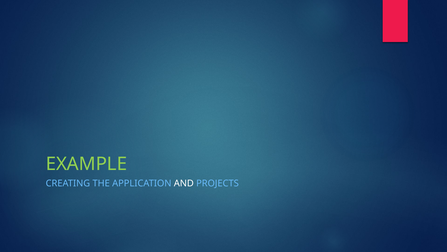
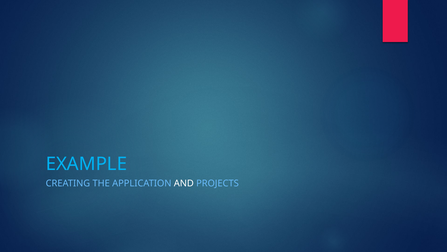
EXAMPLE colour: light green -> light blue
